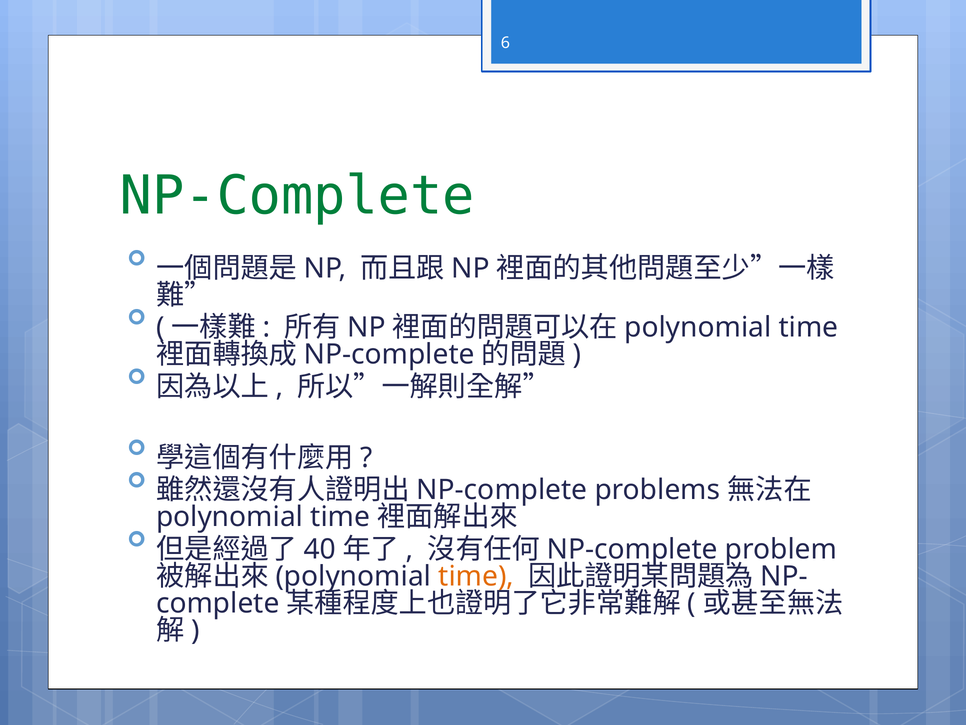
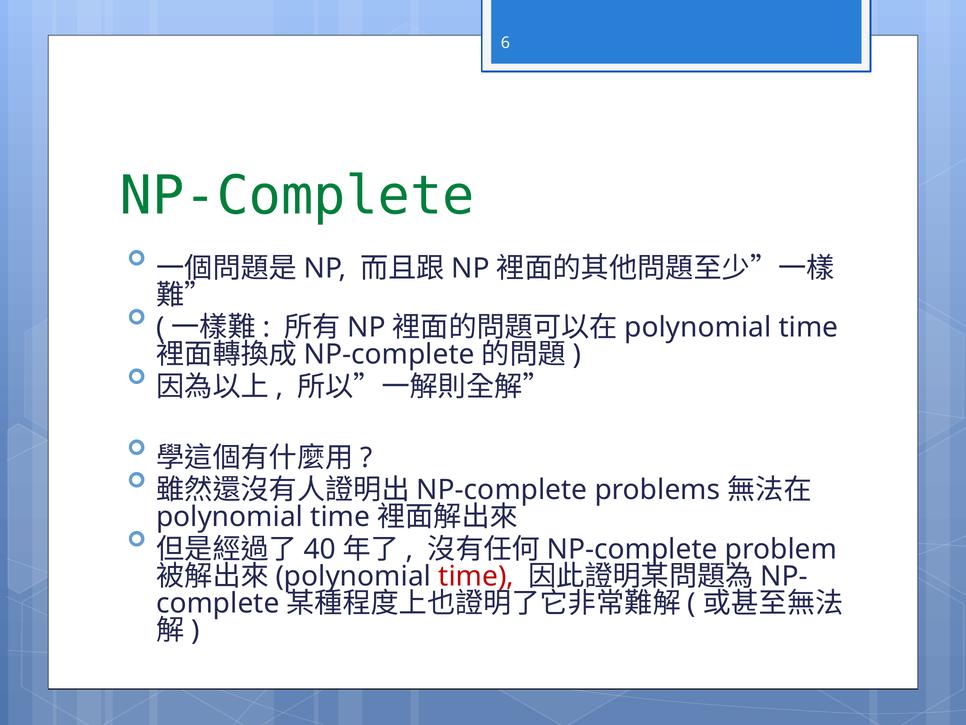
time at (476, 576) colour: orange -> red
